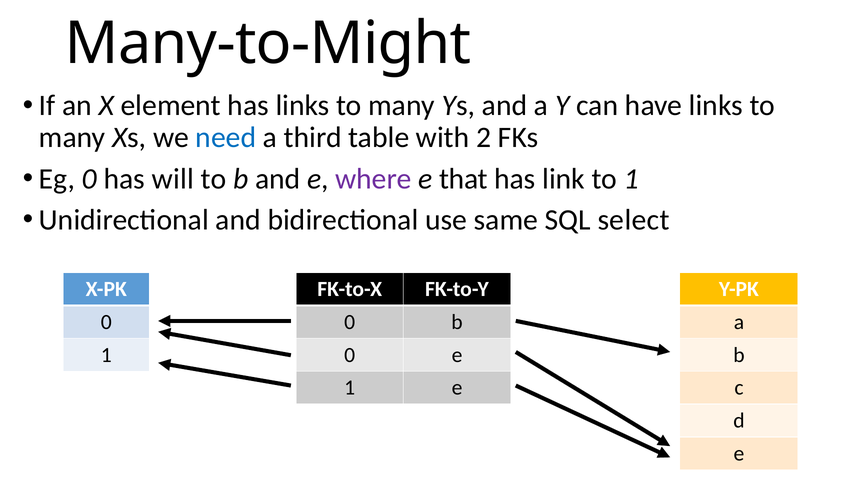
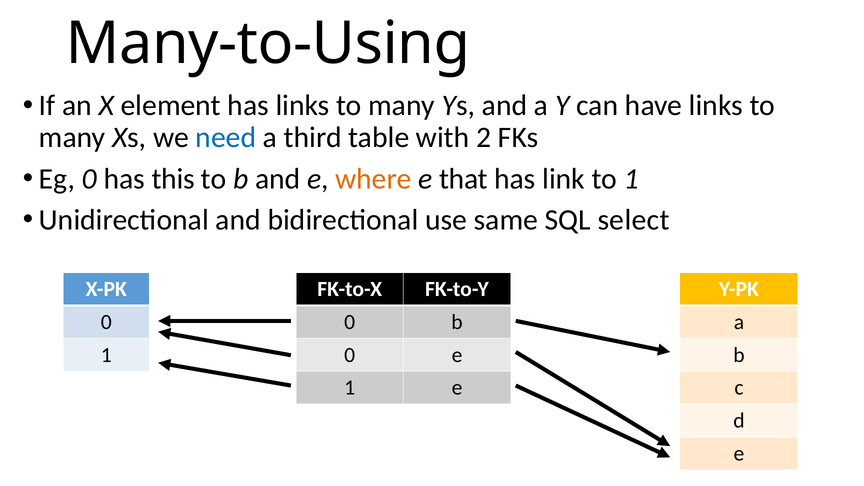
Many-to-Might: Many-to-Might -> Many-to-Using
will: will -> this
where colour: purple -> orange
